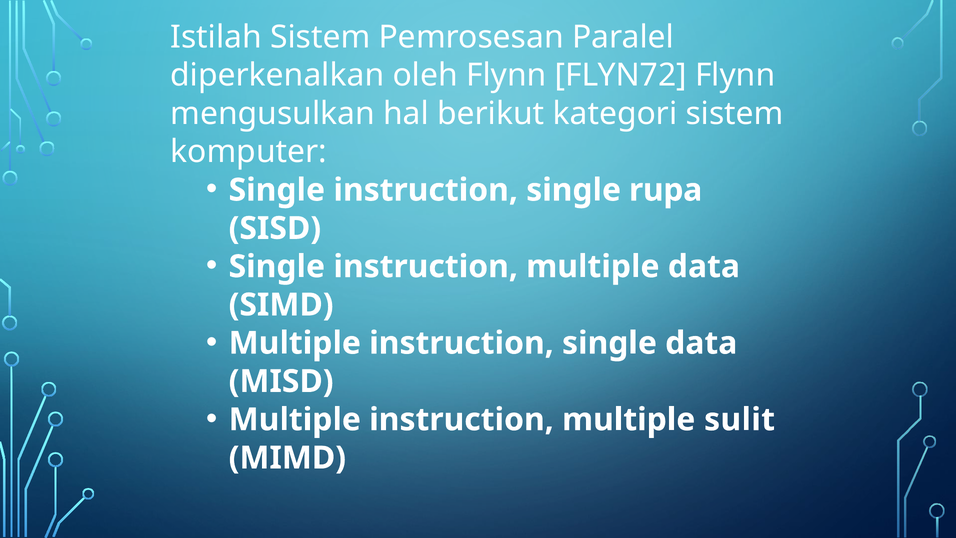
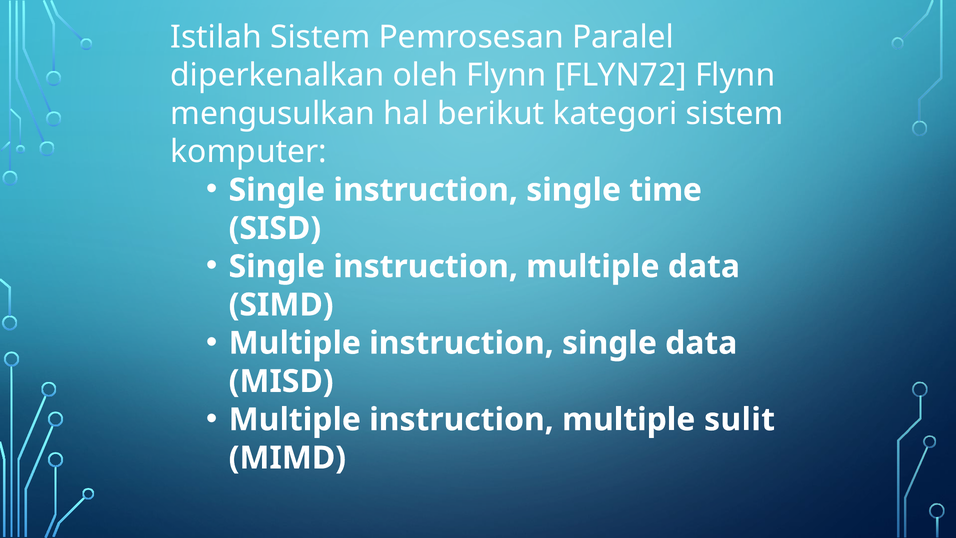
rupa: rupa -> time
